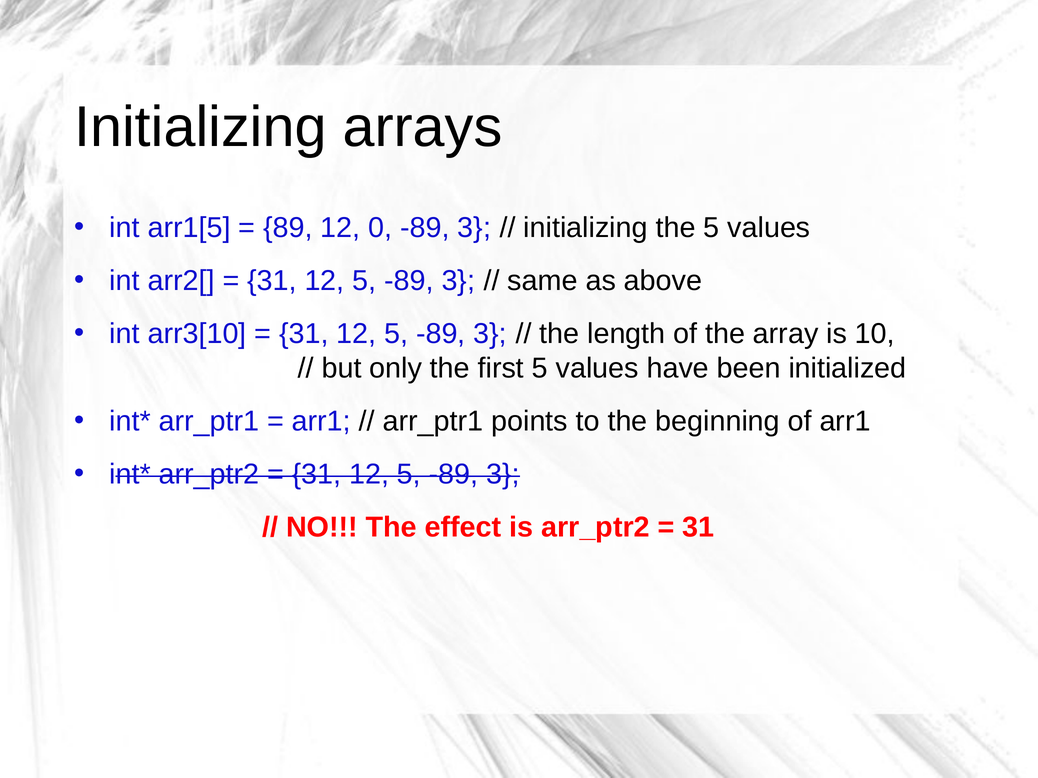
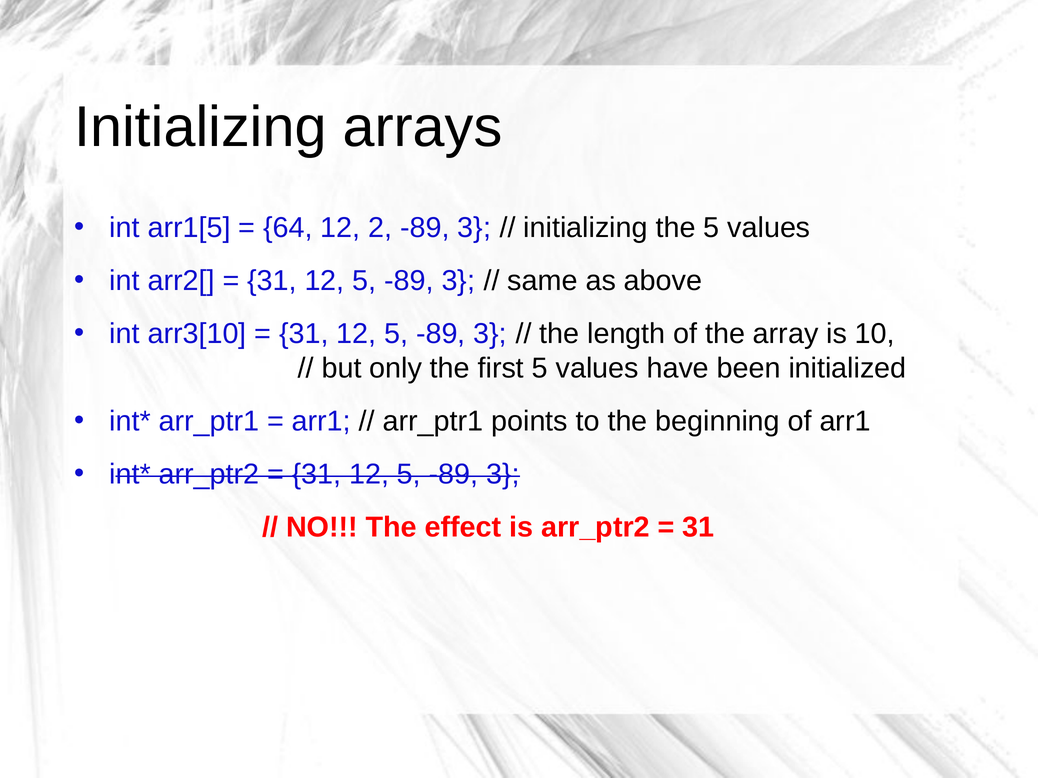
89: 89 -> 64
0: 0 -> 2
